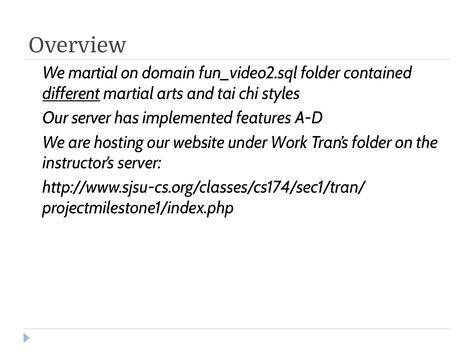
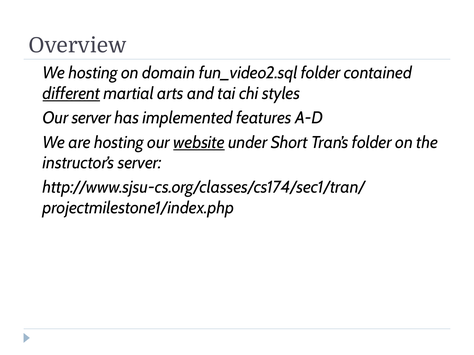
We martial: martial -> hosting
website underline: none -> present
Work: Work -> Short
